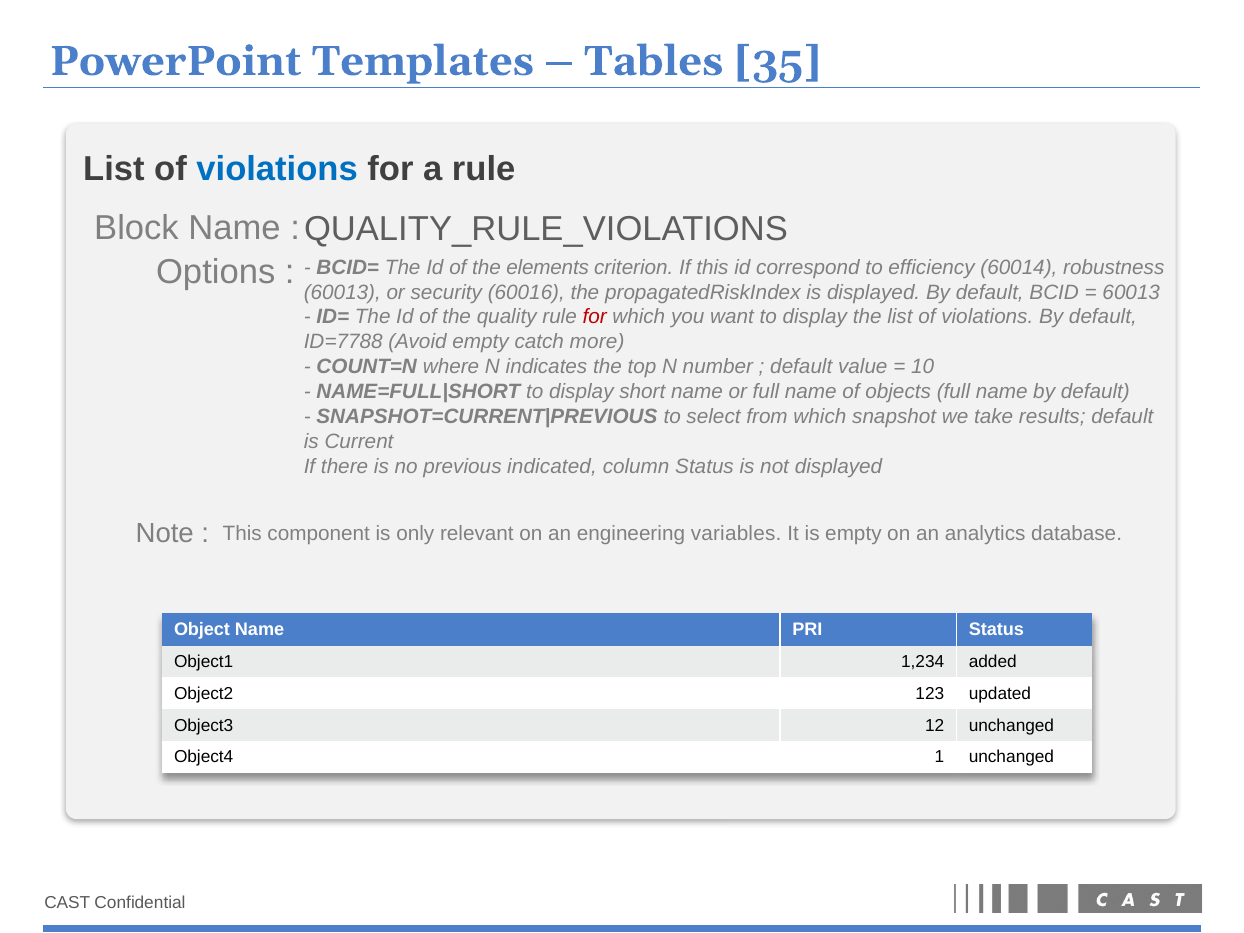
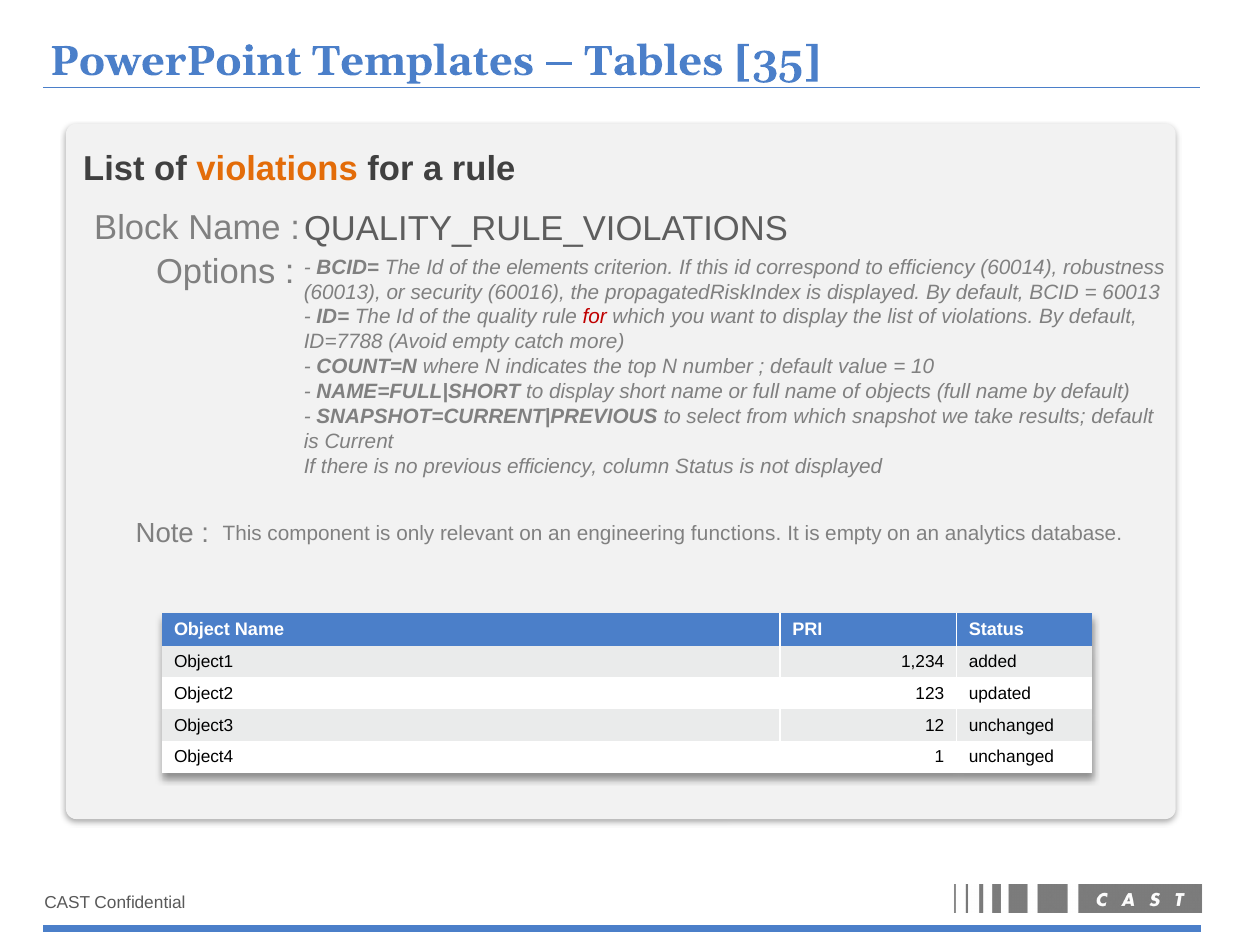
violations at (277, 169) colour: blue -> orange
previous indicated: indicated -> efficiency
variables: variables -> functions
